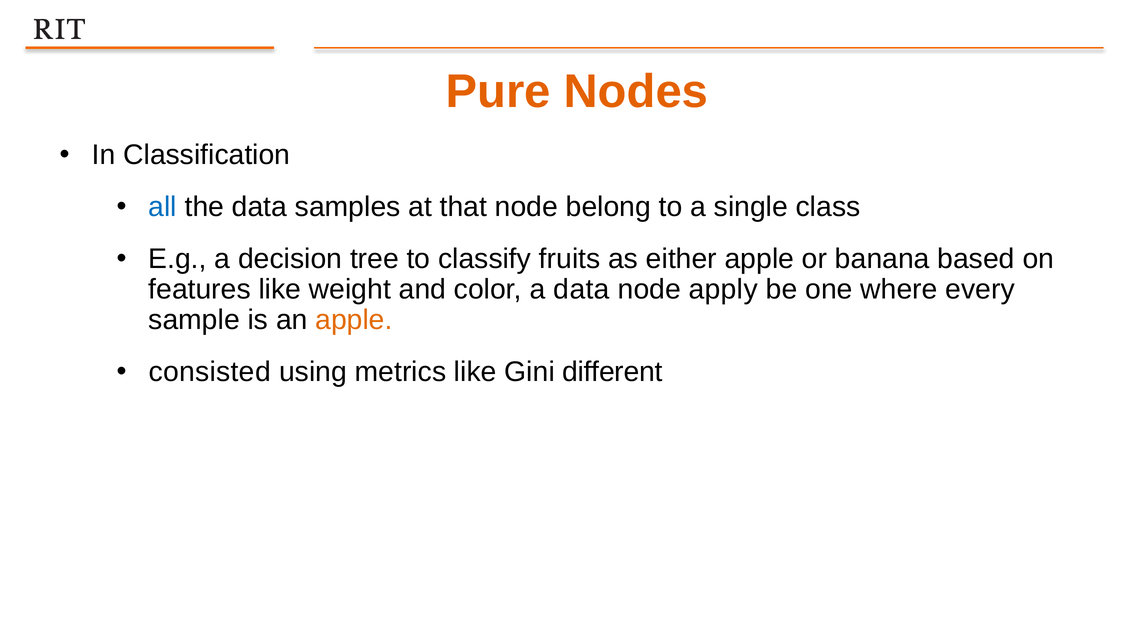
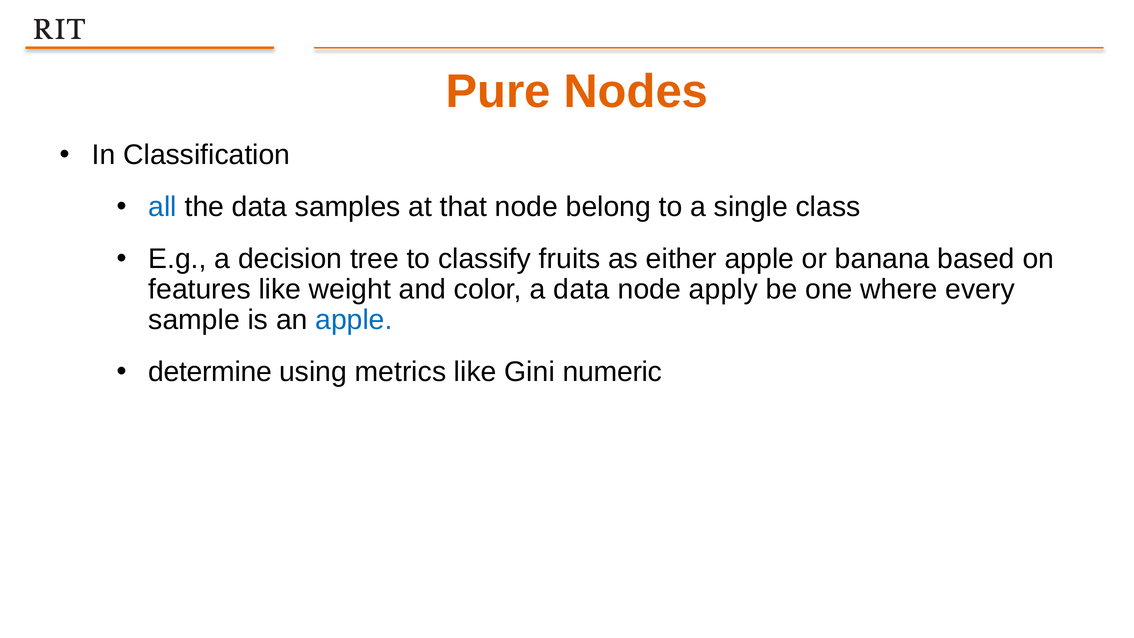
apple at (354, 320) colour: orange -> blue
consisted: consisted -> determine
different: different -> numeric
